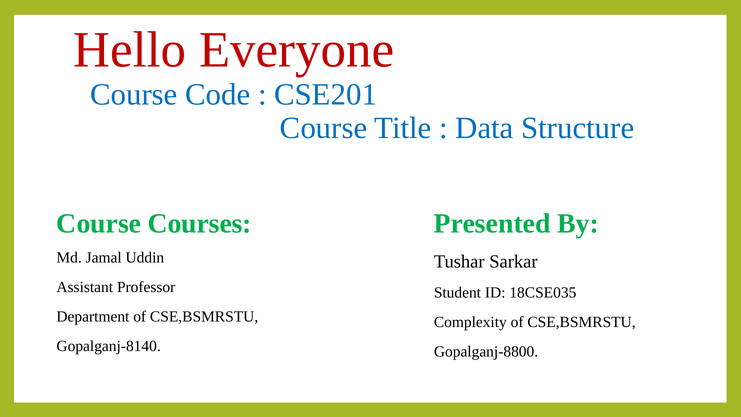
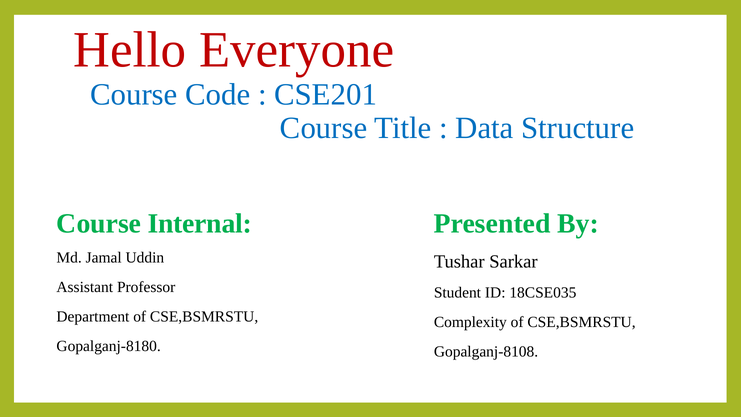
Courses: Courses -> Internal
Gopalganj-8140: Gopalganj-8140 -> Gopalganj-8180
Gopalganj-8800: Gopalganj-8800 -> Gopalganj-8108
